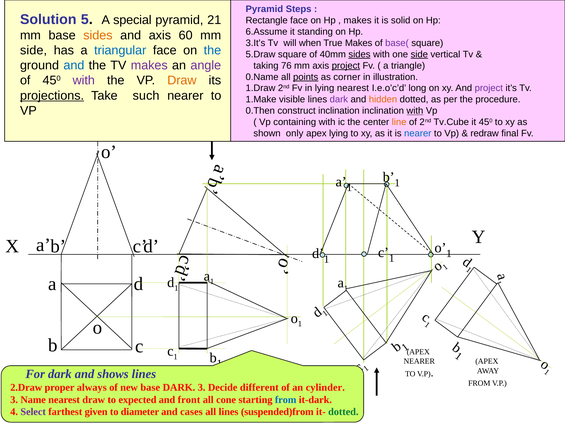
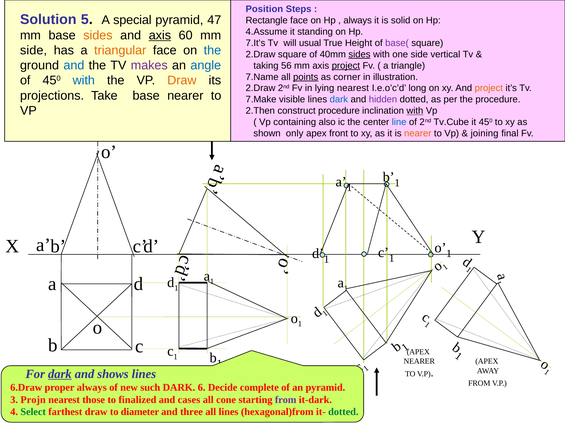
Pyramid at (264, 9): Pyramid -> Position
21: 21 -> 47
makes at (358, 20): makes -> always
6.Assume: 6.Assume -> 4.Assume
axis at (160, 35) underline: none -> present
3.It’s: 3.It’s -> 7.It’s
when: when -> usual
True Makes: Makes -> Height
triangular colour: blue -> orange
5.Draw at (261, 54): 5.Draw -> 2.Draw
side at (419, 54) underline: present -> none
angle colour: purple -> blue
76: 76 -> 56
0.Name: 0.Name -> 7.Name
with at (84, 80) colour: purple -> blue
1.Draw at (261, 88): 1.Draw -> 2.Draw
project at (489, 88) colour: purple -> orange
projections underline: present -> none
Take such: such -> base
1.Make: 1.Make -> 7.Make
dark at (339, 99) colour: purple -> blue
hidden colour: orange -> purple
0.Then: 0.Then -> 2.Then
construct inclination: inclination -> procedure
containing with: with -> also
line colour: orange -> blue
apex lying: lying -> front
nearer at (418, 133) colour: blue -> orange
redraw: redraw -> joining
dark at (60, 374) underline: none -> present
2.Draw: 2.Draw -> 6.Draw
new base: base -> such
DARK 3: 3 -> 6
different: different -> complete
an cylinder: cylinder -> pyramid
Name: Name -> Projn
nearest draw: draw -> those
expected: expected -> finalized
front: front -> cases
from at (286, 399) colour: blue -> purple
Select colour: purple -> green
farthest given: given -> draw
cases: cases -> three
suspended)from: suspended)from -> hexagonal)from
